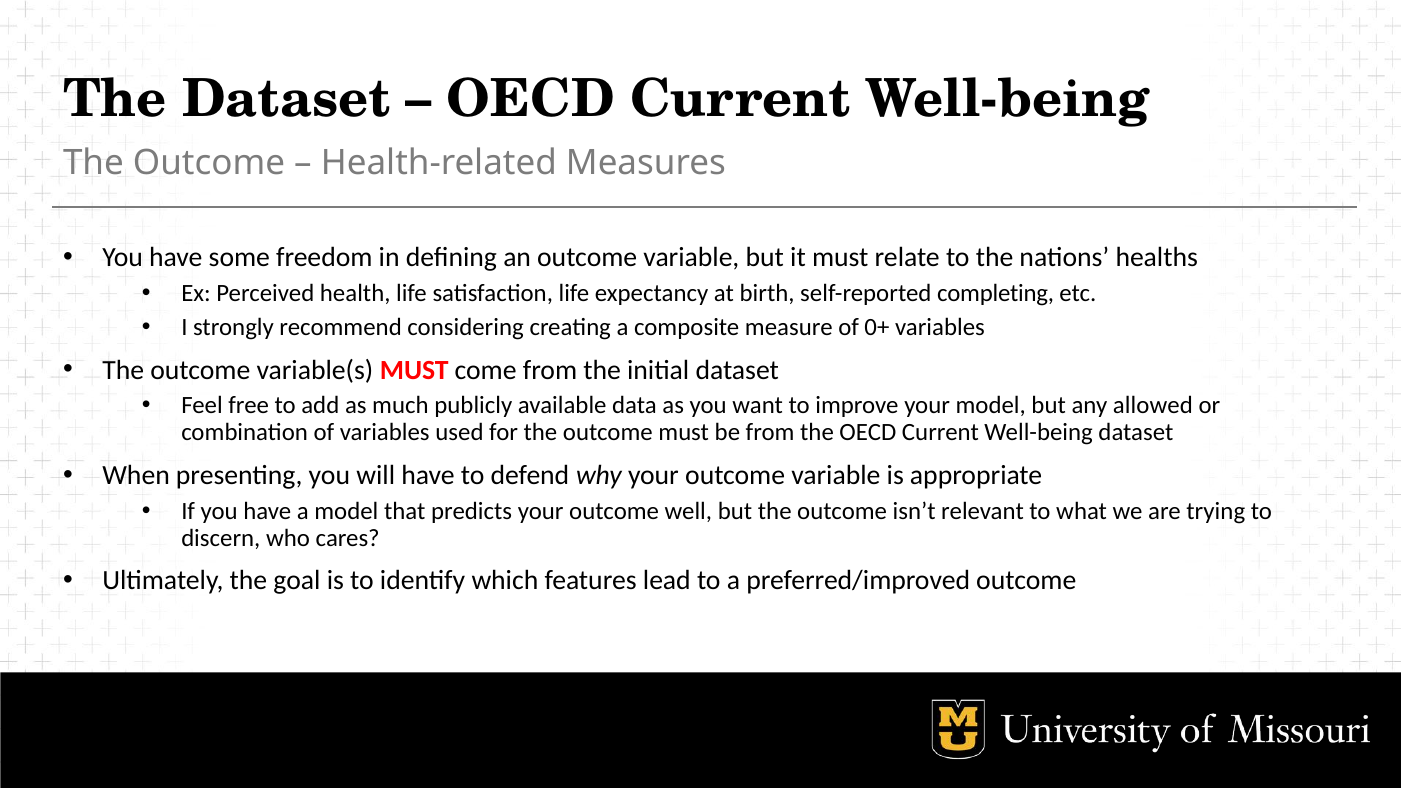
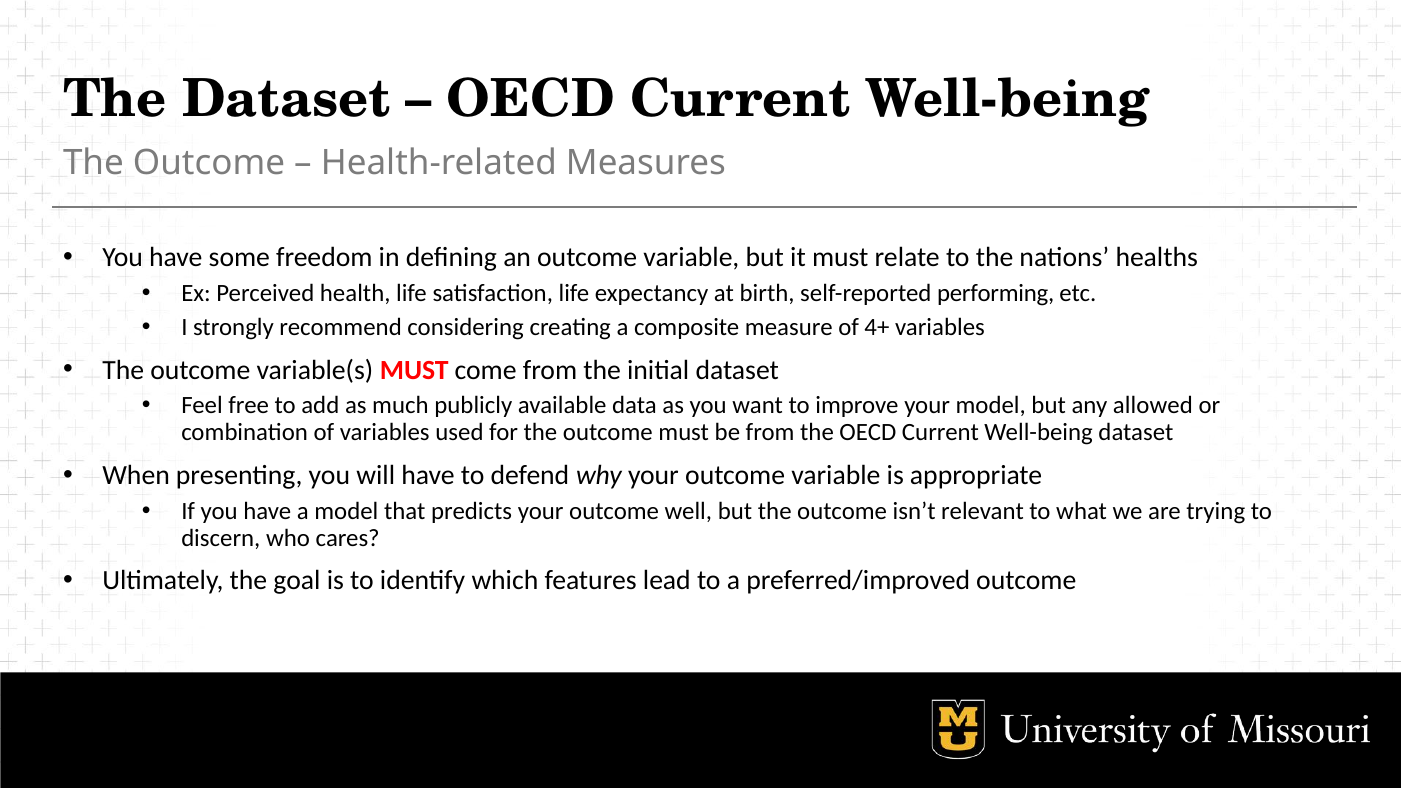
completing: completing -> performing
0+: 0+ -> 4+
